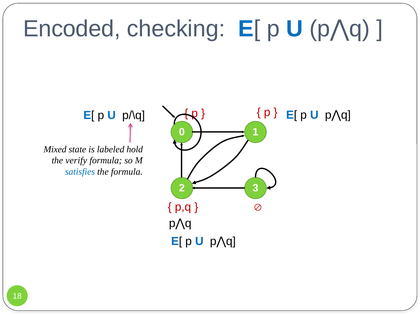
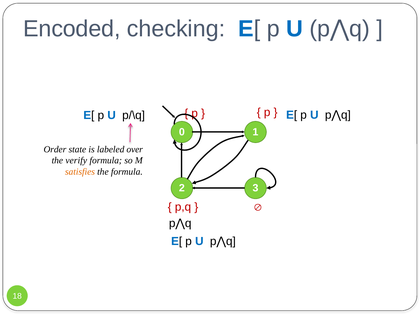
Mixed: Mixed -> Order
hold: hold -> over
satisfies colour: blue -> orange
